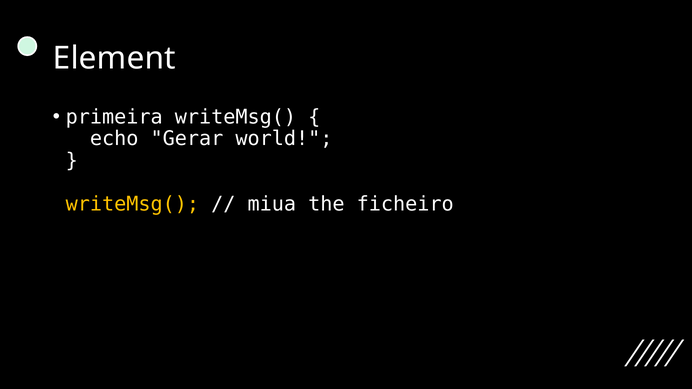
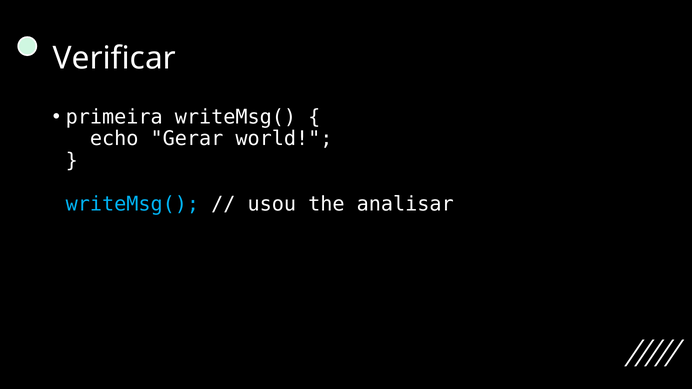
Element: Element -> Verificar
writeMsg( at (132, 204) colour: yellow -> light blue
miua: miua -> usou
ficheiro: ficheiro -> analisar
